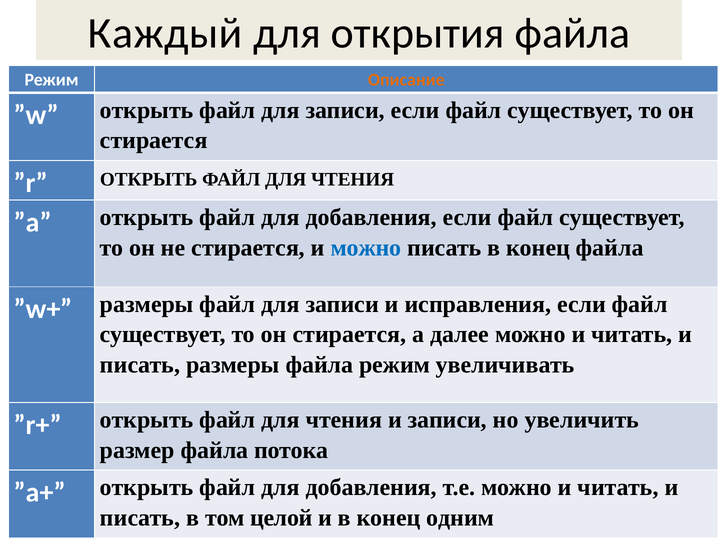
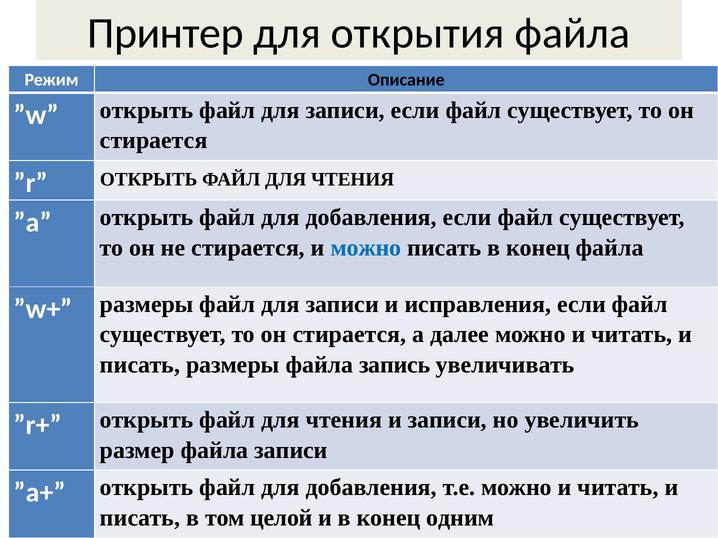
Каждый: Каждый -> Принтер
Описание colour: orange -> black
размеры файла режим: режим -> запись
файла потока: потока -> записи
